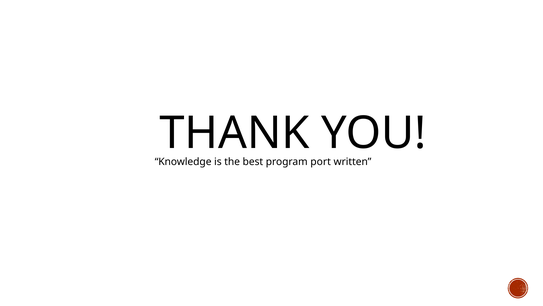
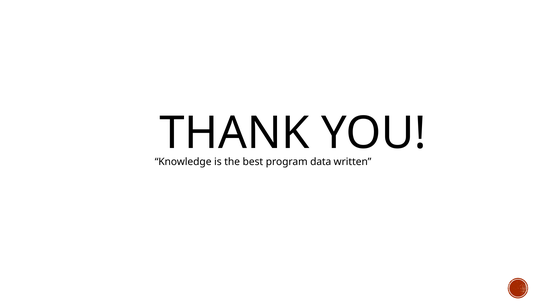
port: port -> data
